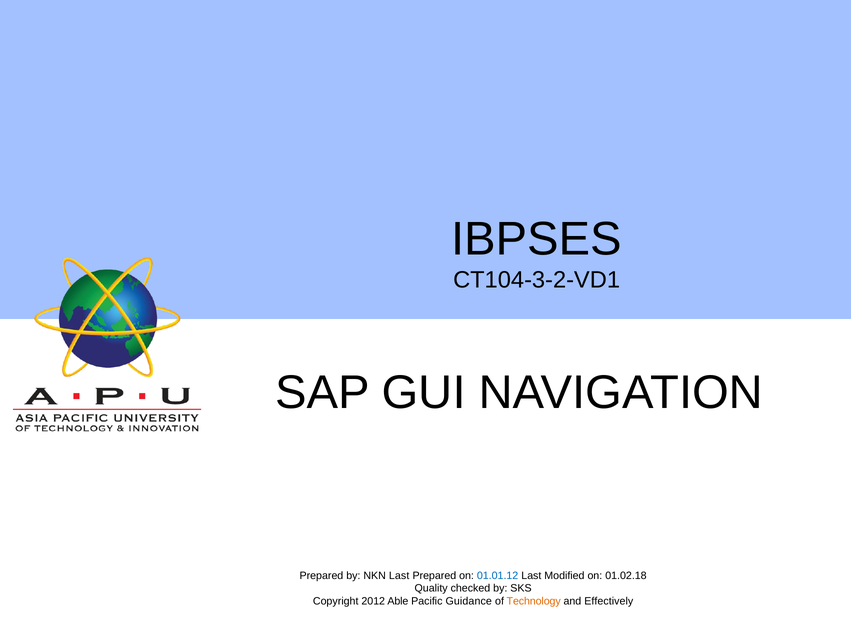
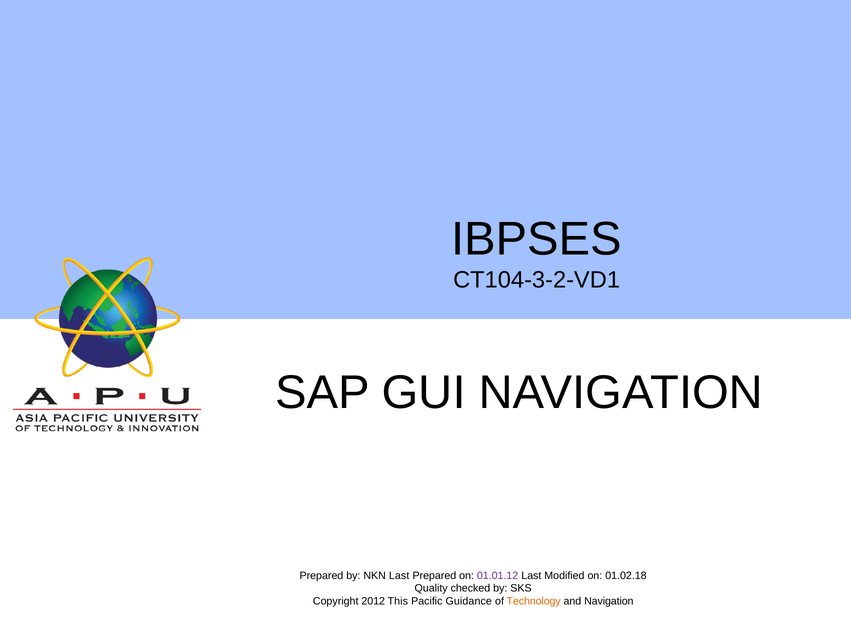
01.01.12 colour: blue -> purple
Able: Able -> This
and Effectively: Effectively -> Navigation
